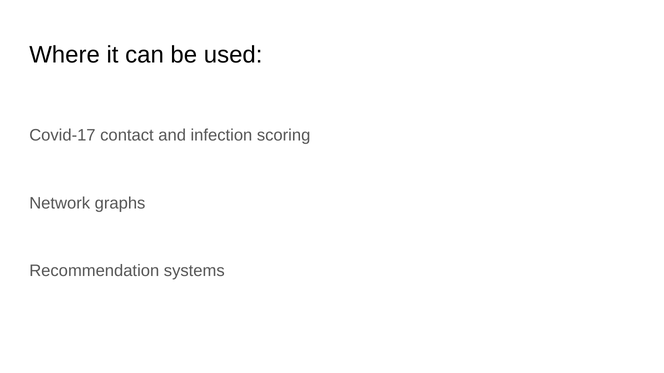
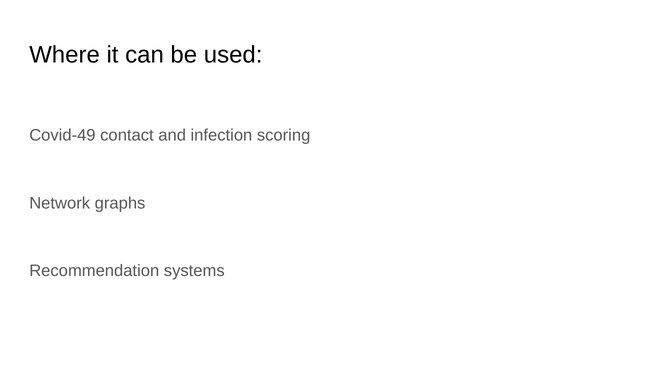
Covid-17: Covid-17 -> Covid-49
